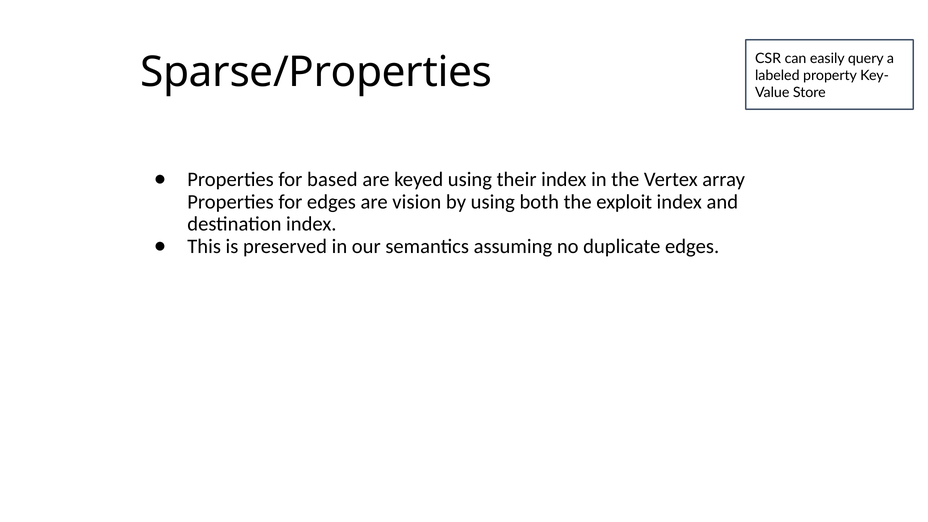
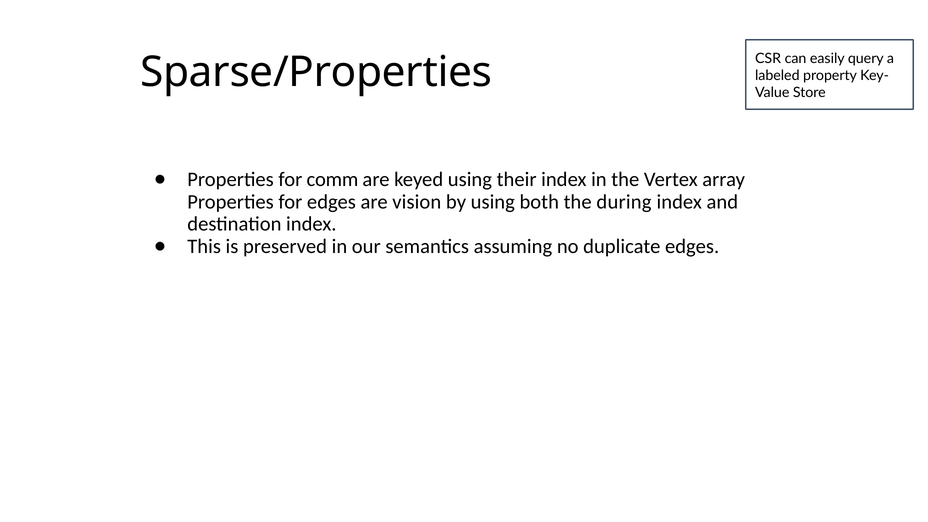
based: based -> comm
exploit: exploit -> during
